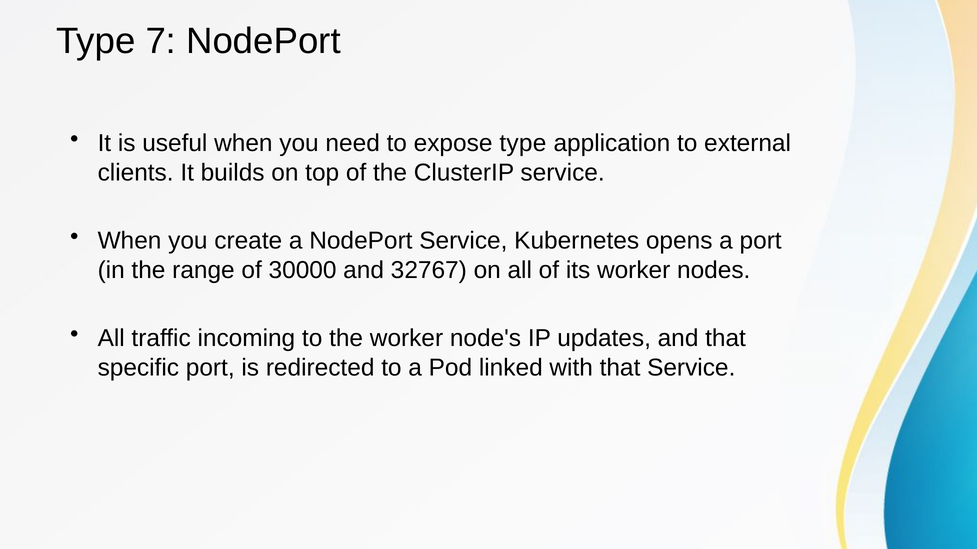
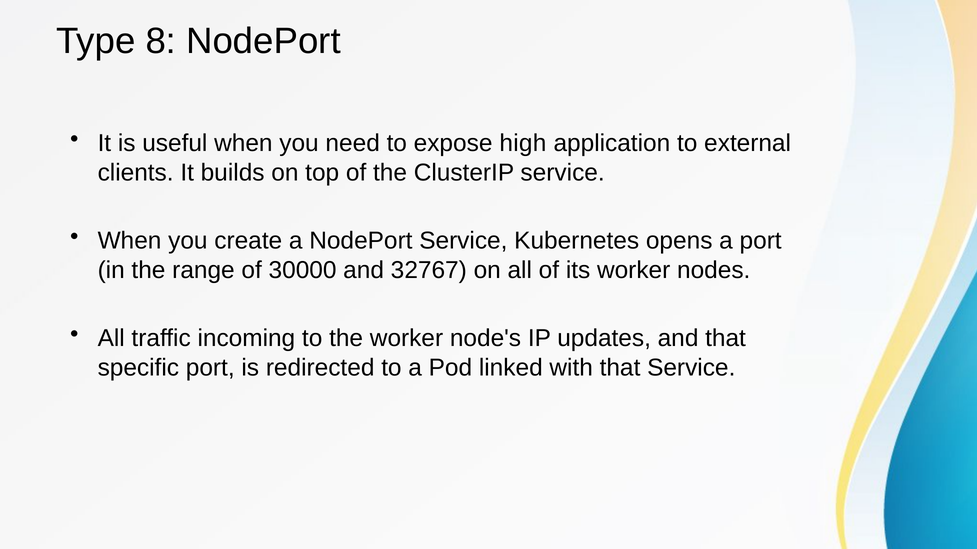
7: 7 -> 8
expose type: type -> high
